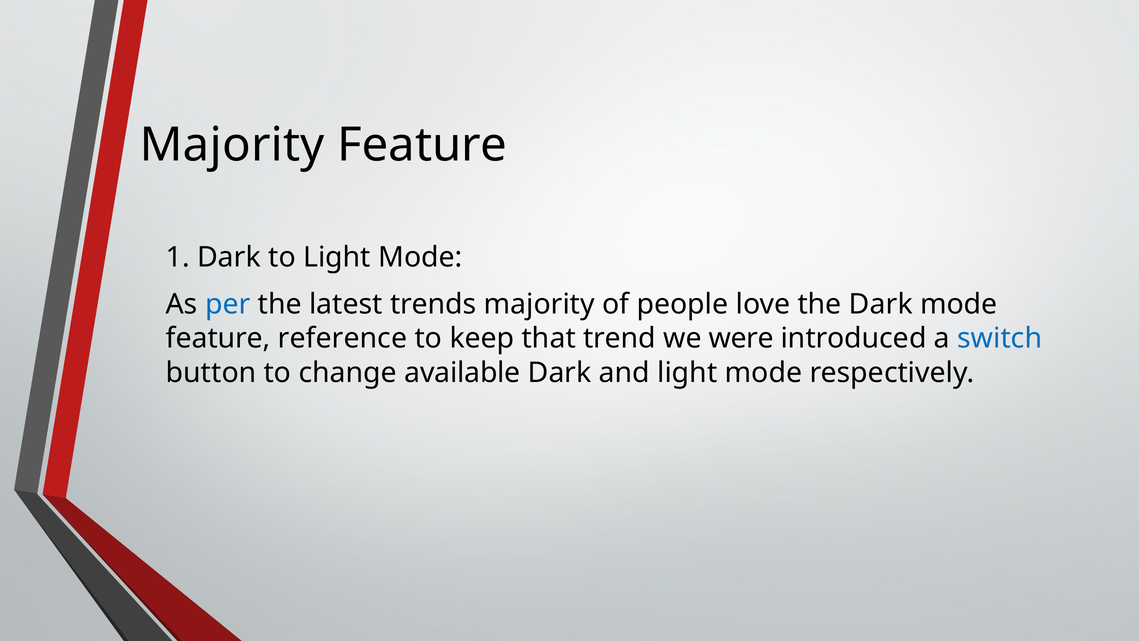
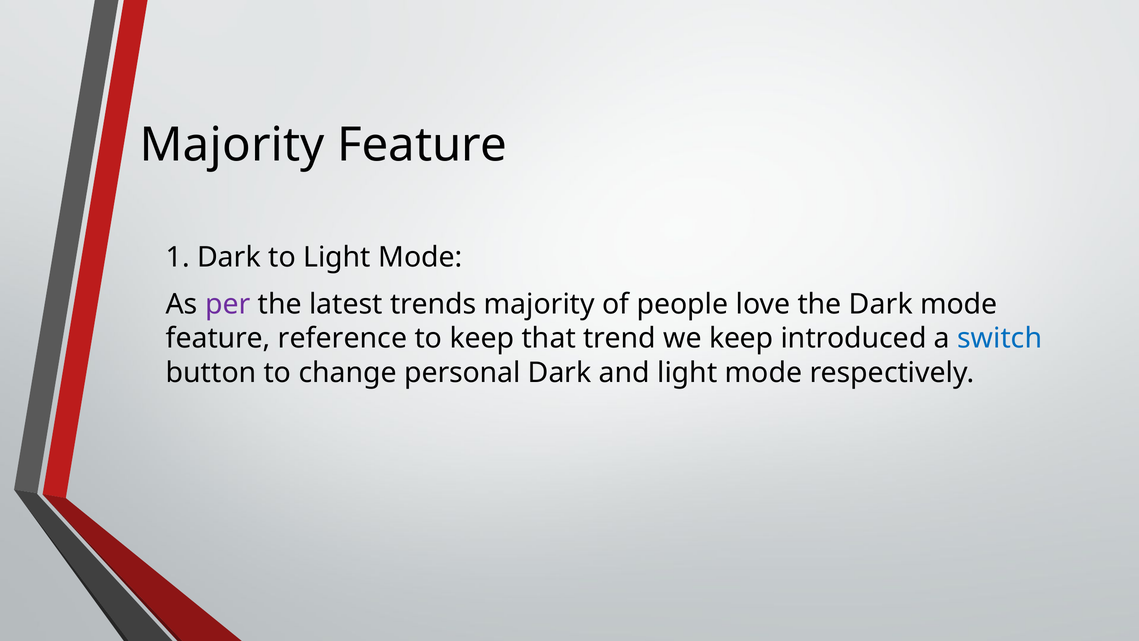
per colour: blue -> purple
we were: were -> keep
available: available -> personal
